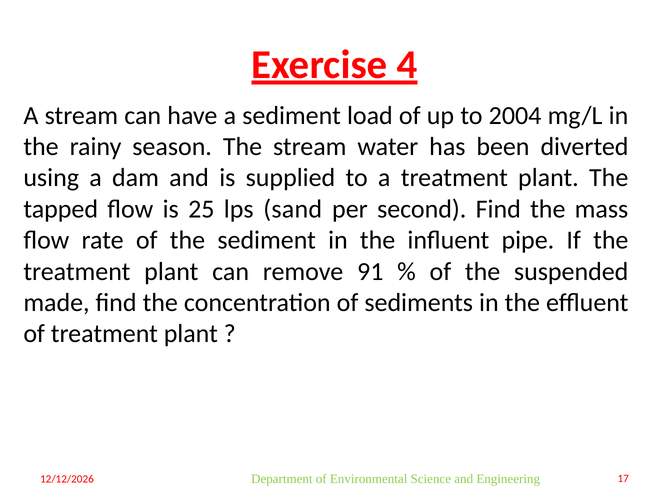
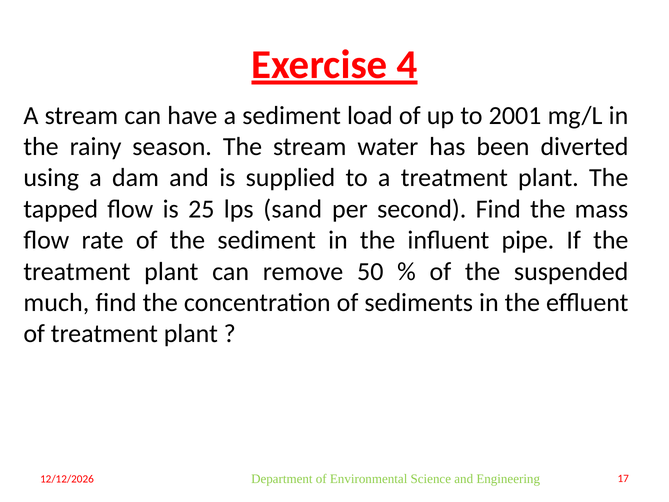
2004: 2004 -> 2001
91: 91 -> 50
made: made -> much
